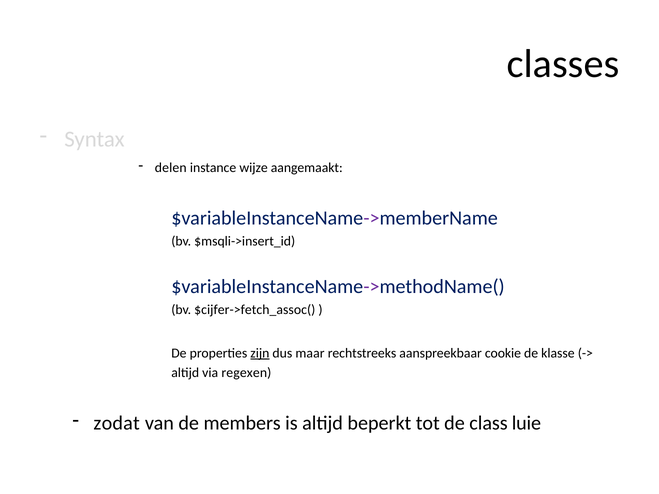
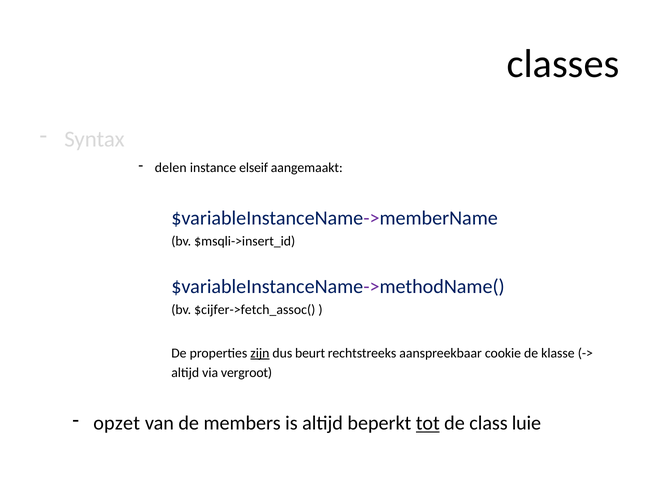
wijze: wijze -> elseif
maar: maar -> beurt
regexen: regexen -> vergroot
zodat: zodat -> opzet
tot underline: none -> present
